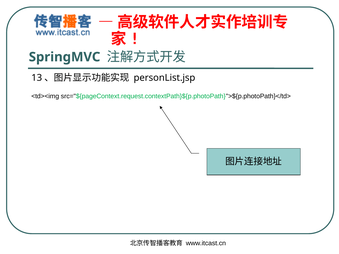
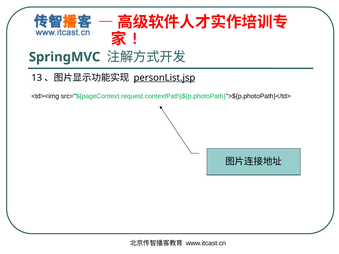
personList.jsp underline: none -> present
